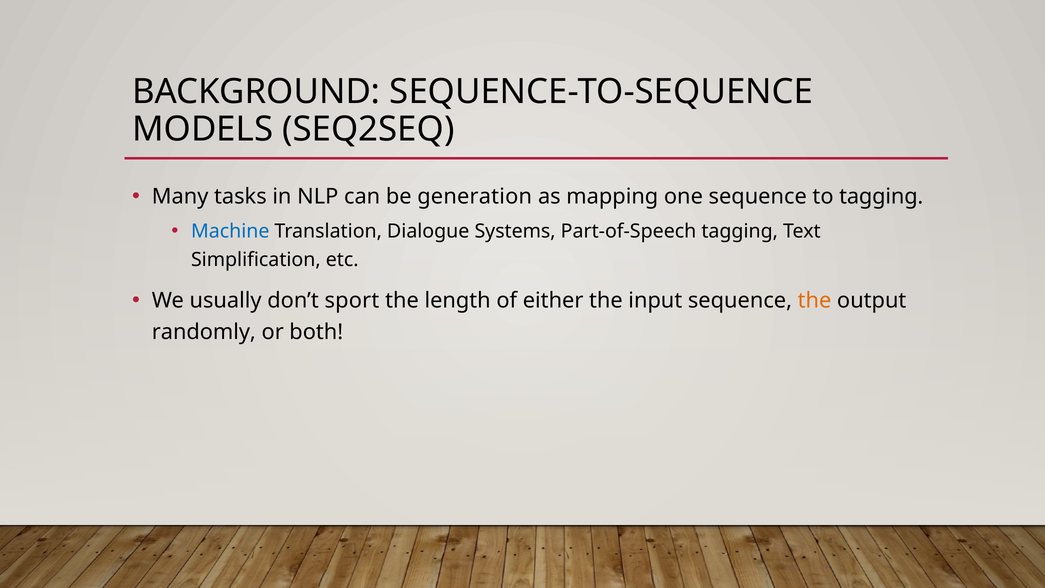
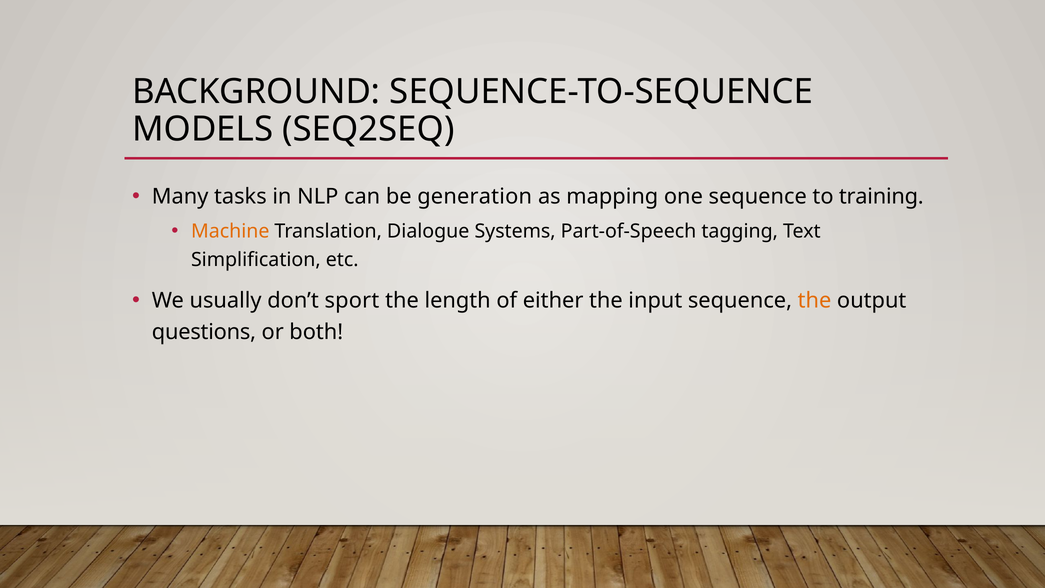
to tagging: tagging -> training
Machine colour: blue -> orange
randomly: randomly -> questions
